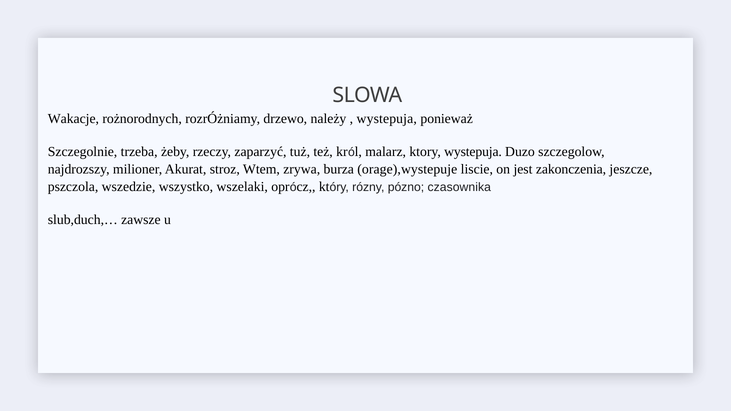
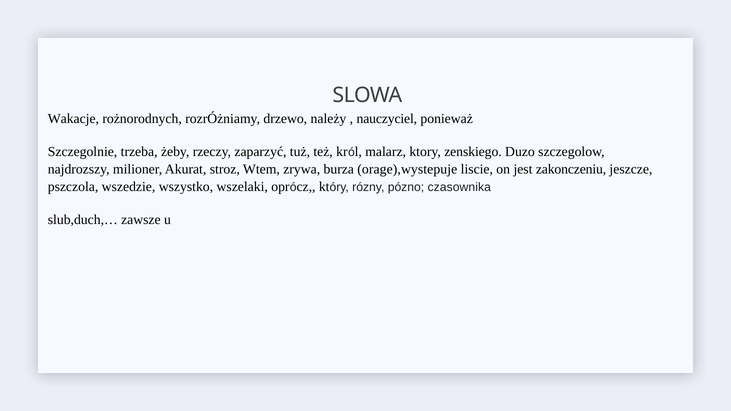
wystepuja at (387, 119): wystepuja -> nauczyciel
ktory wystepuja: wystepuja -> zenskiego
zakonczenia: zakonczenia -> zakonczeniu
